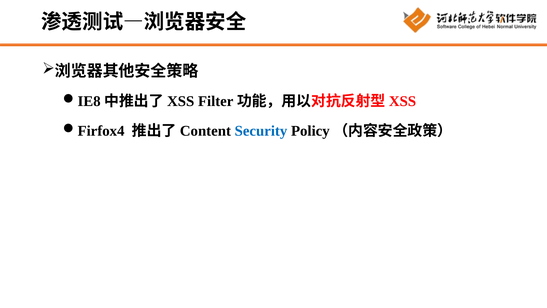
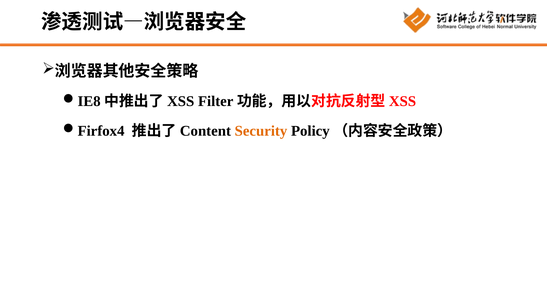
Security colour: blue -> orange
